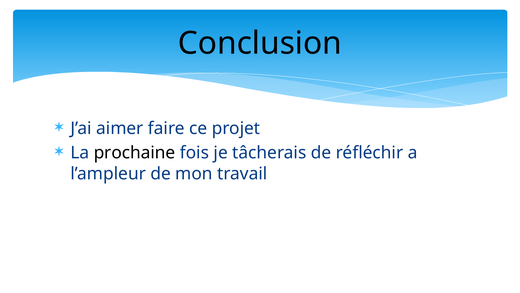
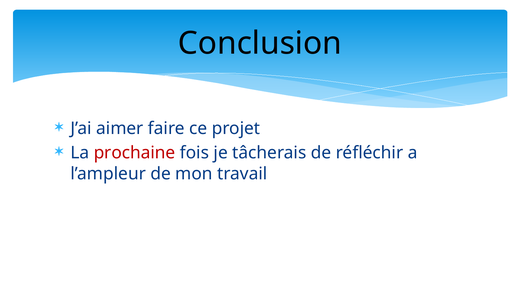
prochaine colour: black -> red
